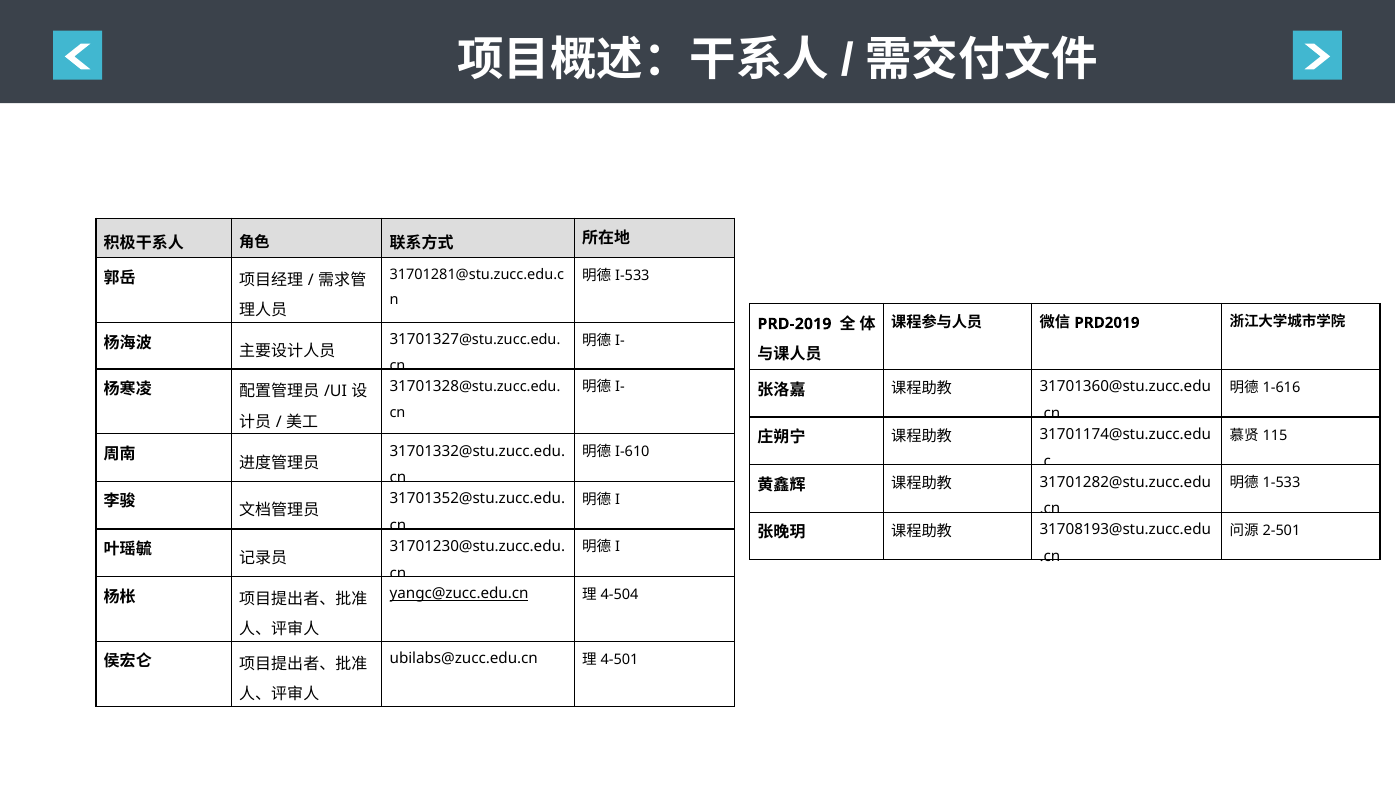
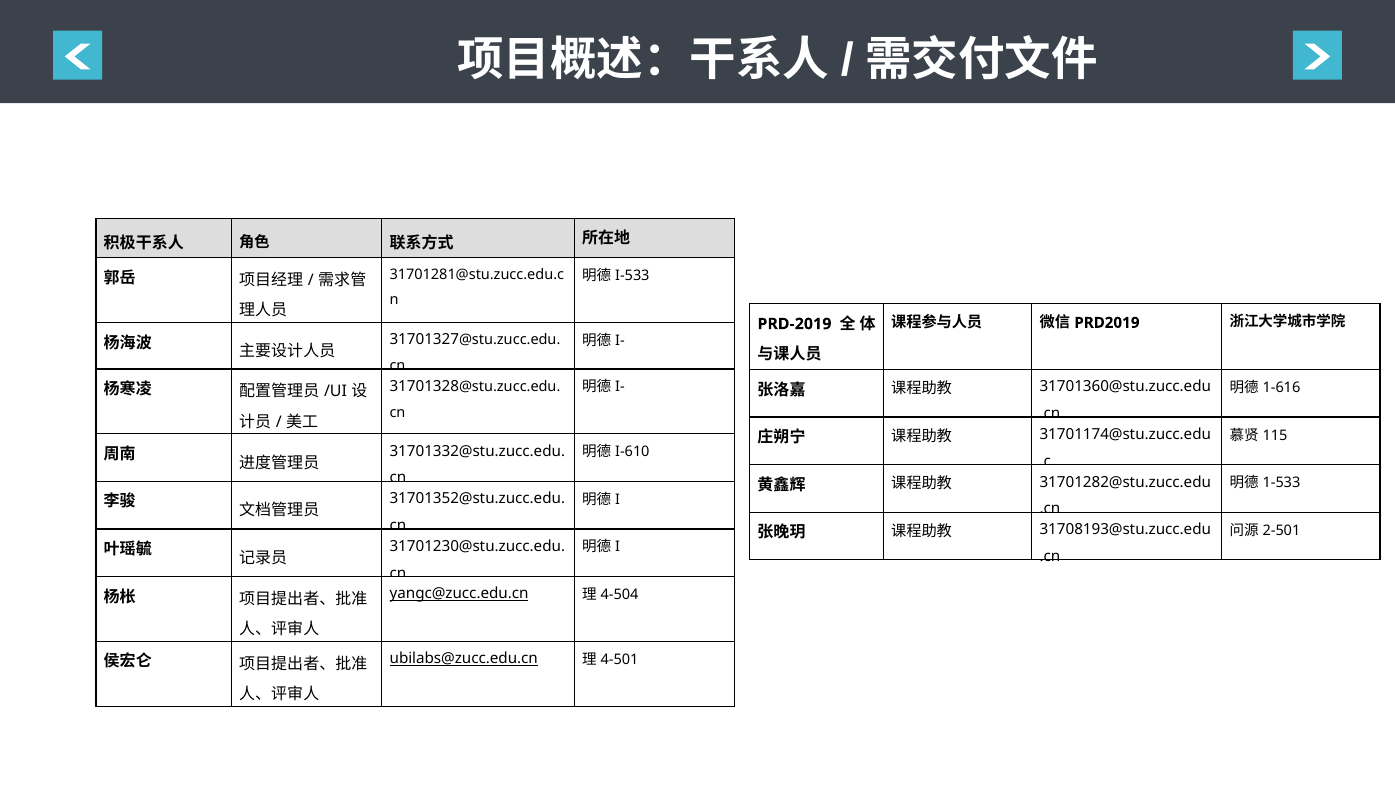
ubilabs@zucc.edu.cn underline: none -> present
